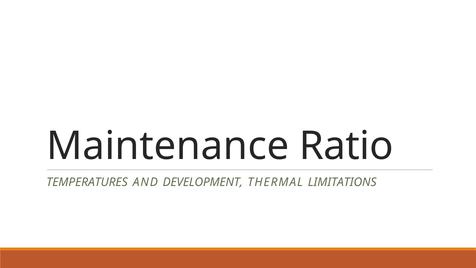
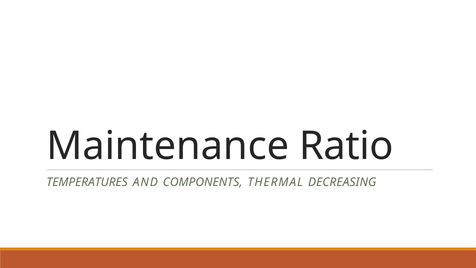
DEVELOPMENT: DEVELOPMENT -> COMPONENTS
LIMITATIONS: LIMITATIONS -> DECREASING
